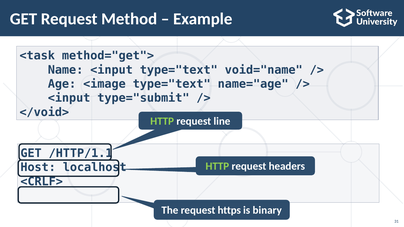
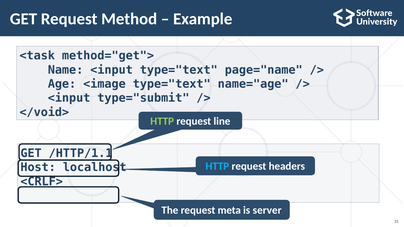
void="name: void="name -> page="name
HTTP at (217, 166) colour: light green -> light blue
https: https -> meta
binary: binary -> server
